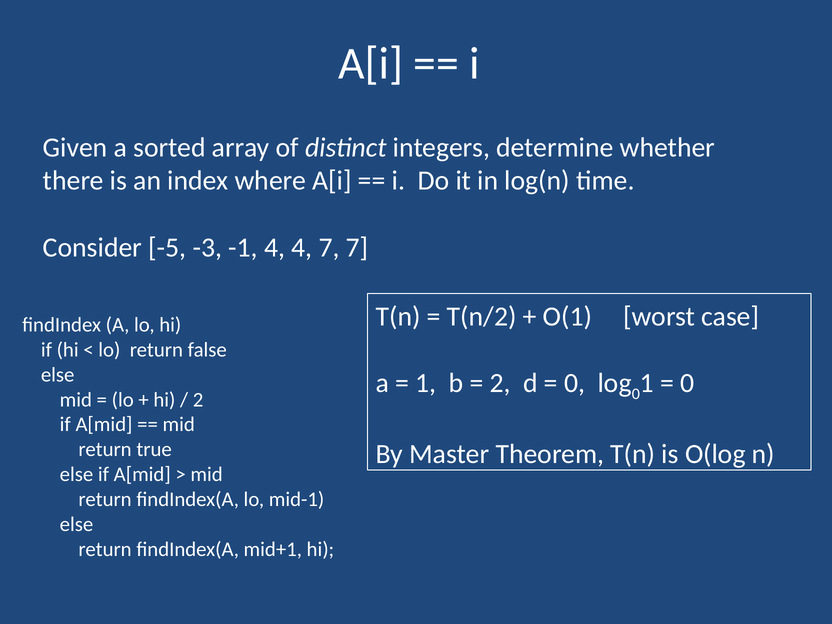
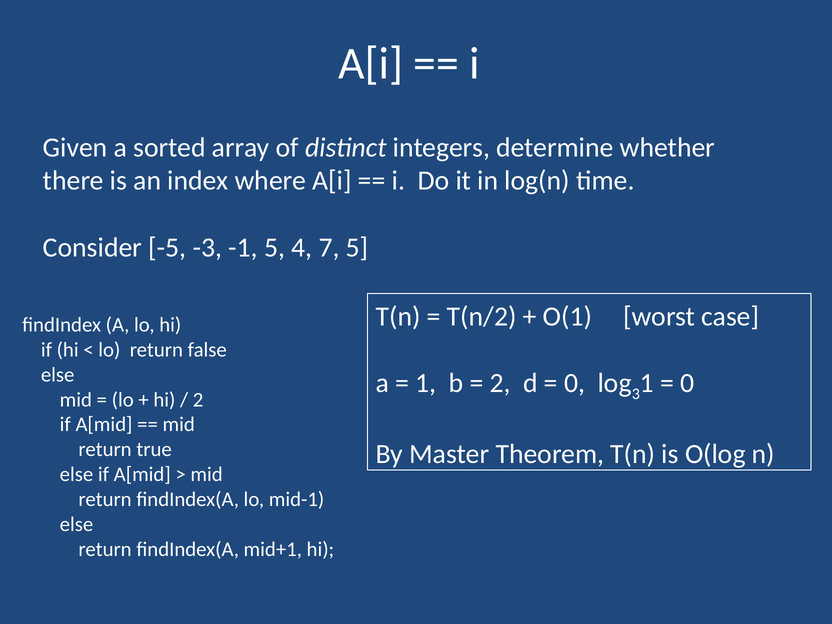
-1 4: 4 -> 5
7 7: 7 -> 5
0 at (636, 394): 0 -> 3
